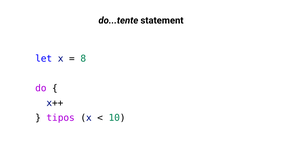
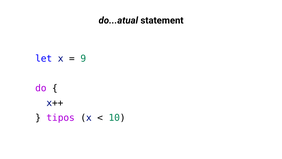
do...tente: do...tente -> do...atual
8: 8 -> 9
